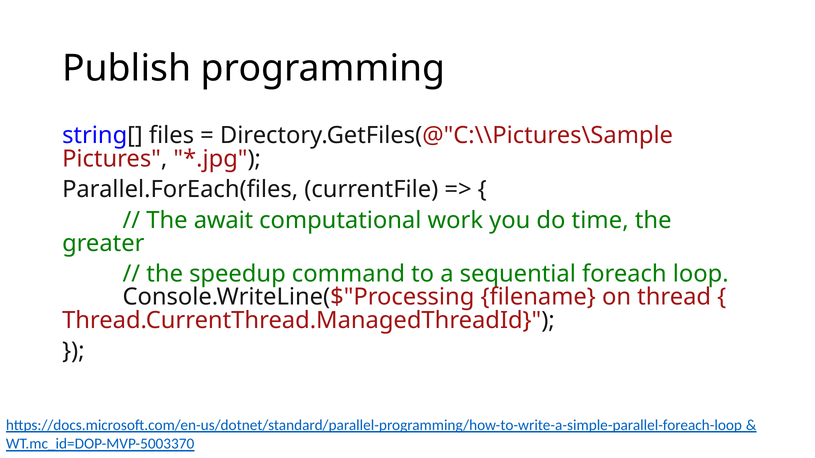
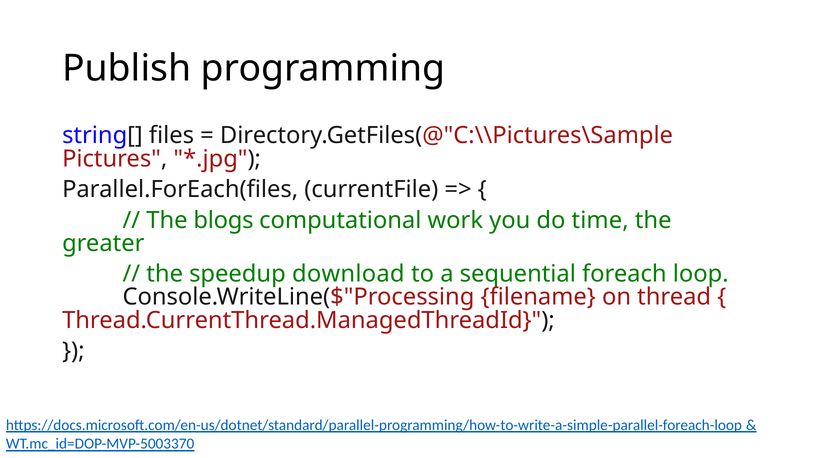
await: await -> blogs
command: command -> download
